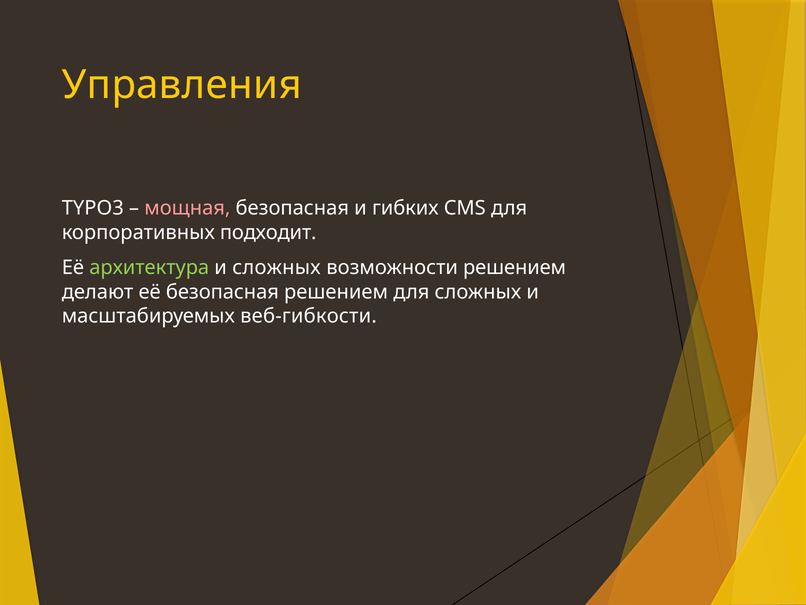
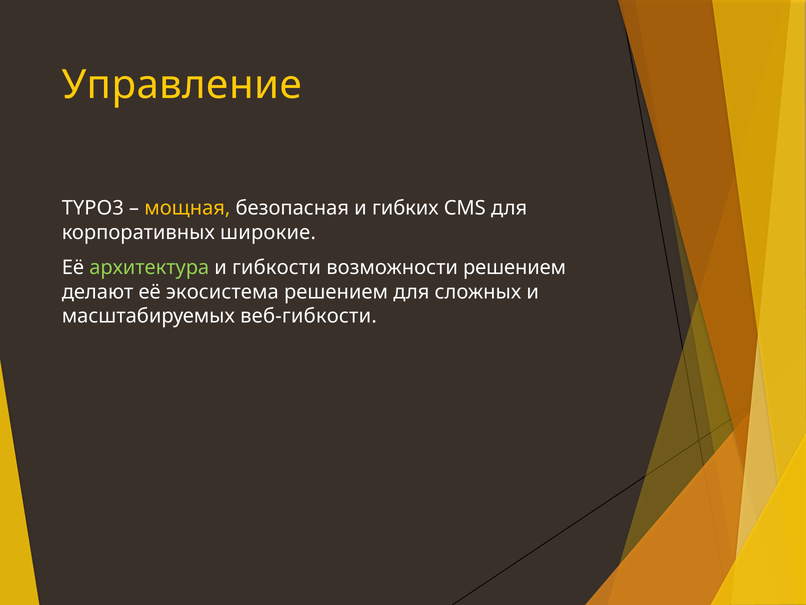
Управления: Управления -> Управление
мощная colour: pink -> yellow
подходит: подходит -> широкие
и сложных: сложных -> гибкости
её безопасная: безопасная -> экосистема
